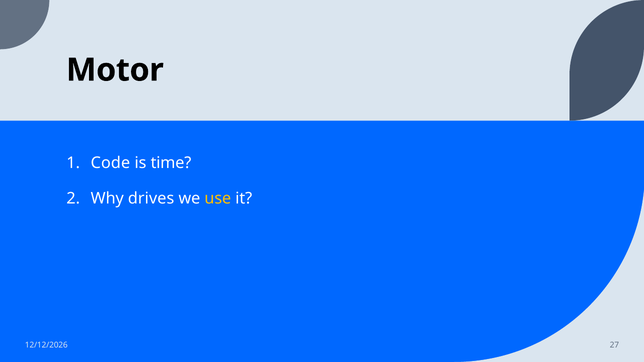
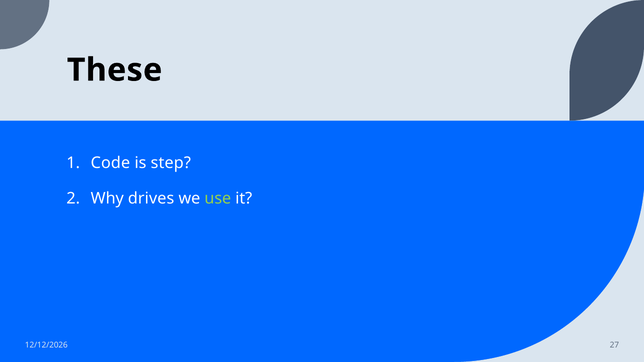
Motor: Motor -> These
time: time -> step
use colour: yellow -> light green
